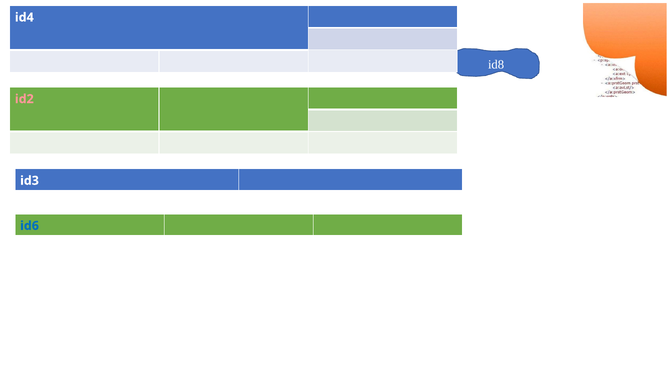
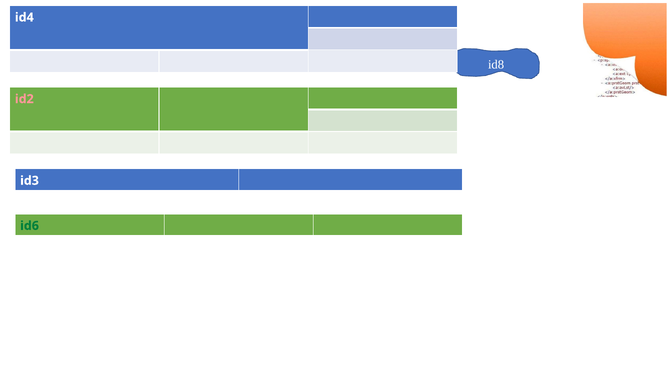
id6 colour: blue -> green
